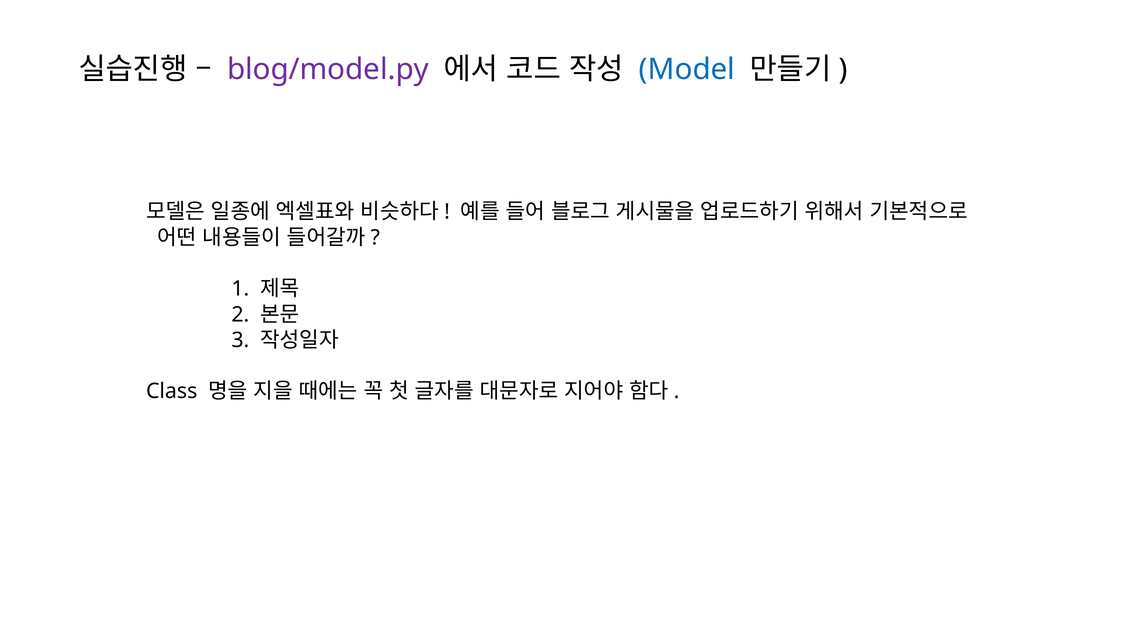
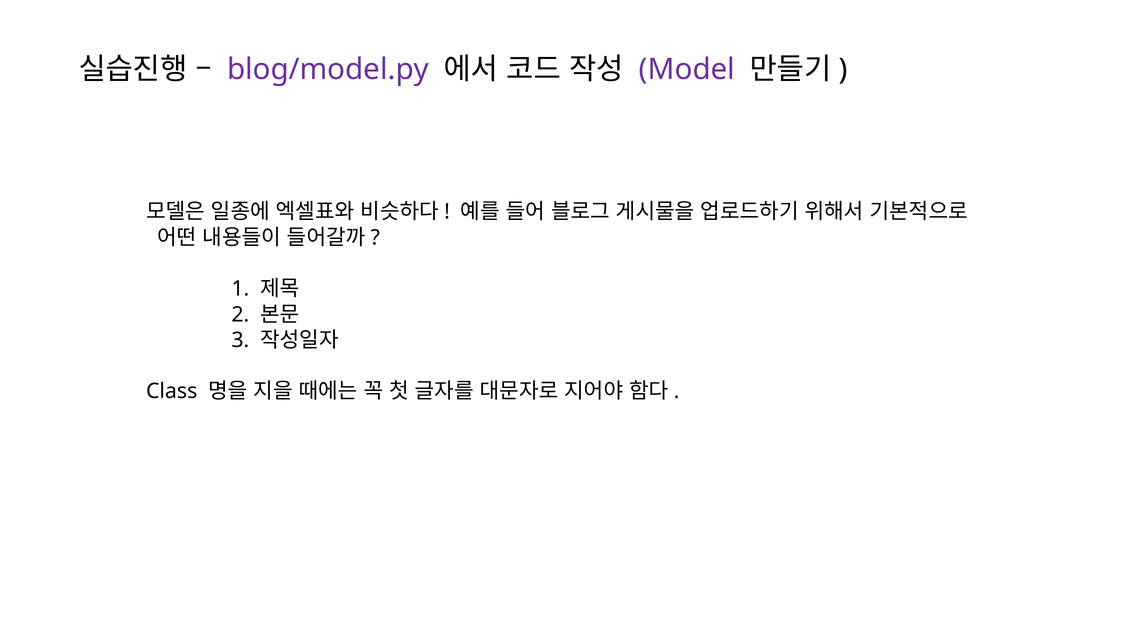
Model colour: blue -> purple
